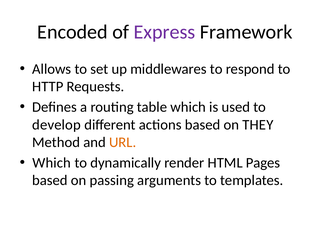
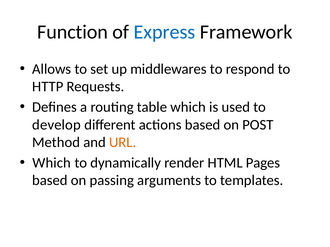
Encoded: Encoded -> Function
Express colour: purple -> blue
THEY: THEY -> POST
